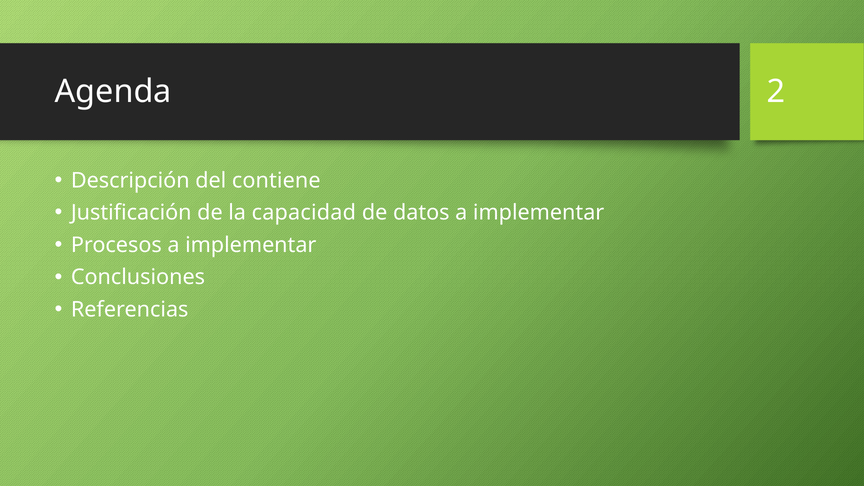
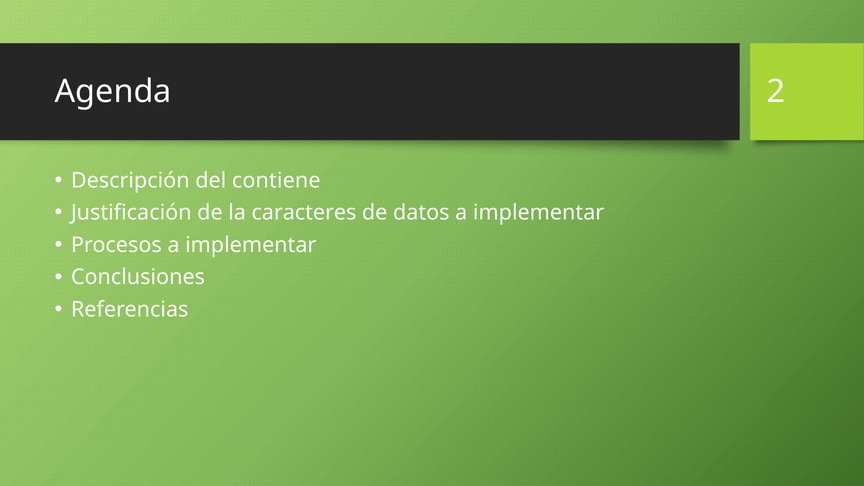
capacidad: capacidad -> caracteres
